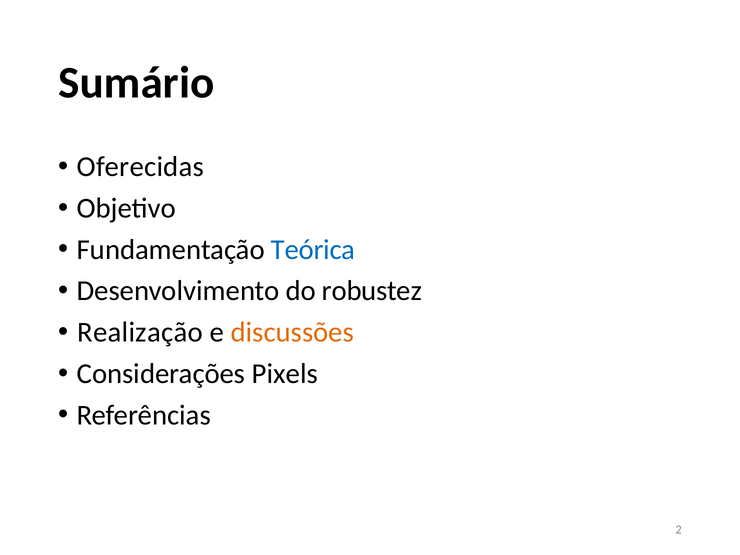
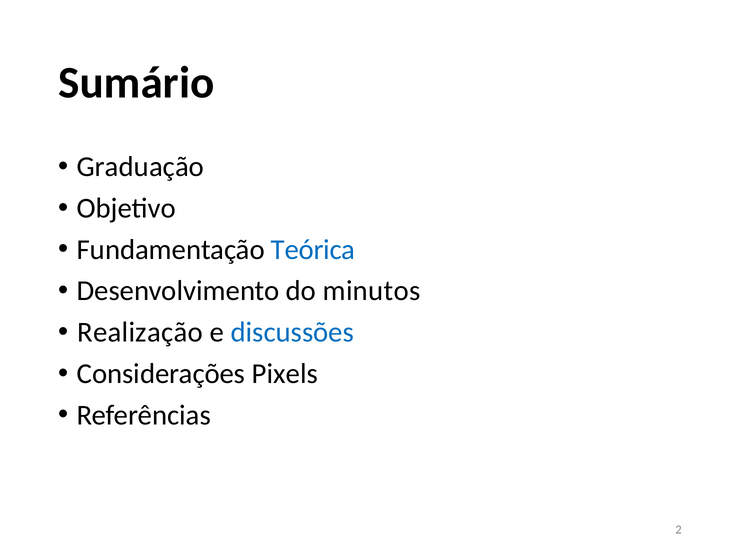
Oferecidas: Oferecidas -> Graduação
robustez: robustez -> minutos
discussões colour: orange -> blue
